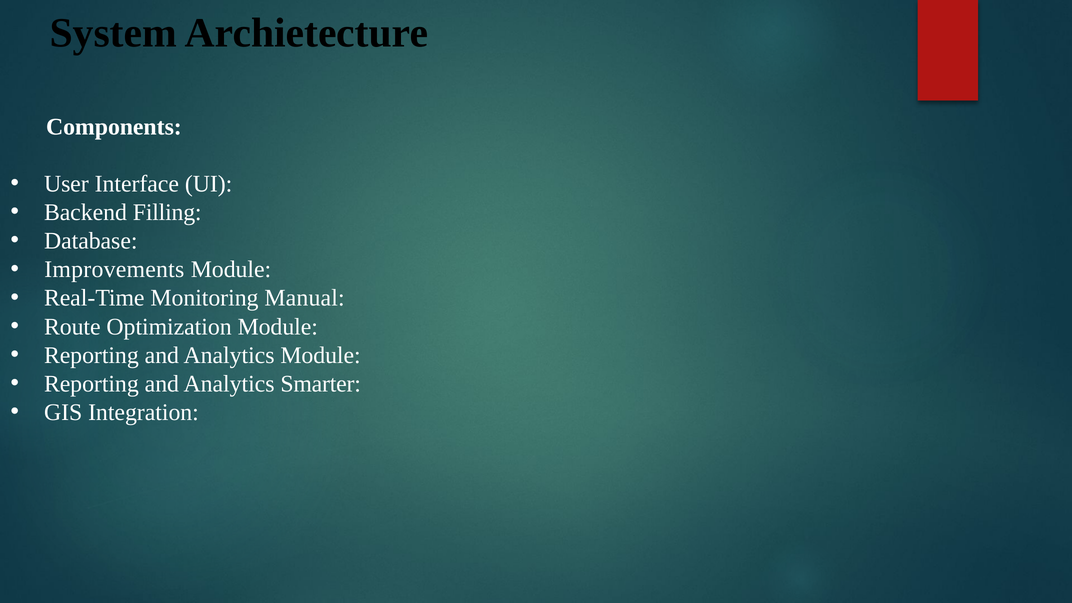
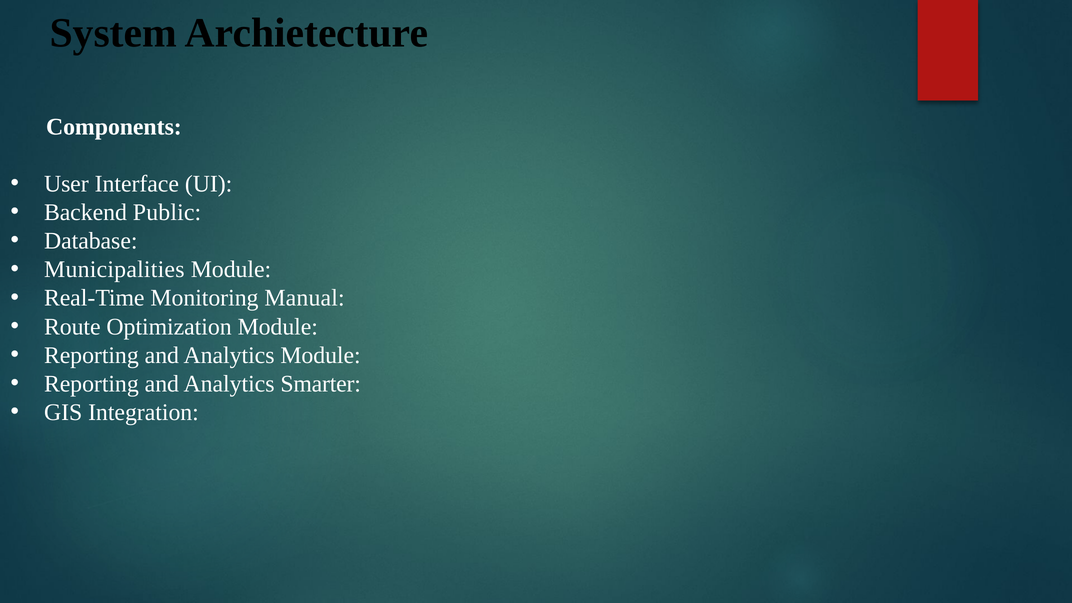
Filling: Filling -> Public
Improvements: Improvements -> Municipalities
